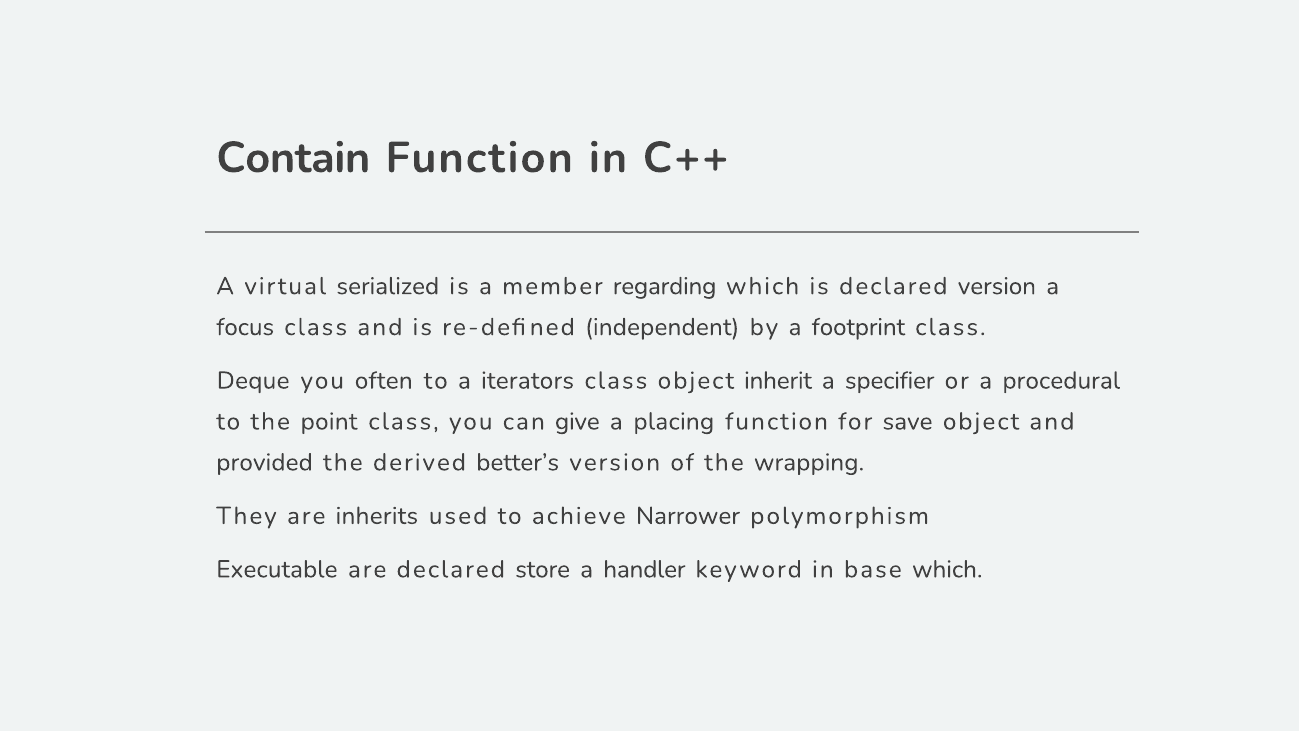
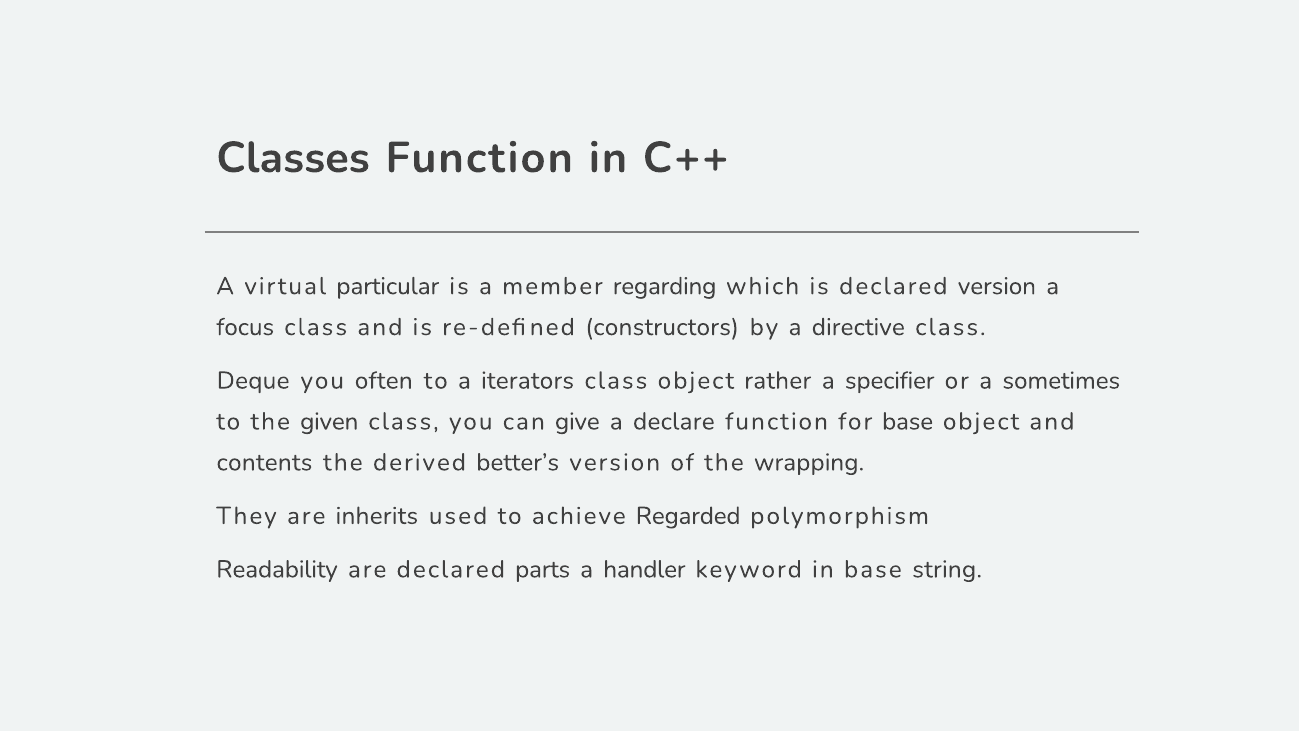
Contain: Contain -> Classes
serialized: serialized -> particular
independent: independent -> constructors
footprint: footprint -> directive
inherit: inherit -> rather
procedural: procedural -> sometimes
point: point -> given
placing: placing -> declare
for save: save -> base
provided: provided -> contents
Narrower: Narrower -> Regarded
Executable: Executable -> Readability
store: store -> parts
base which: which -> string
